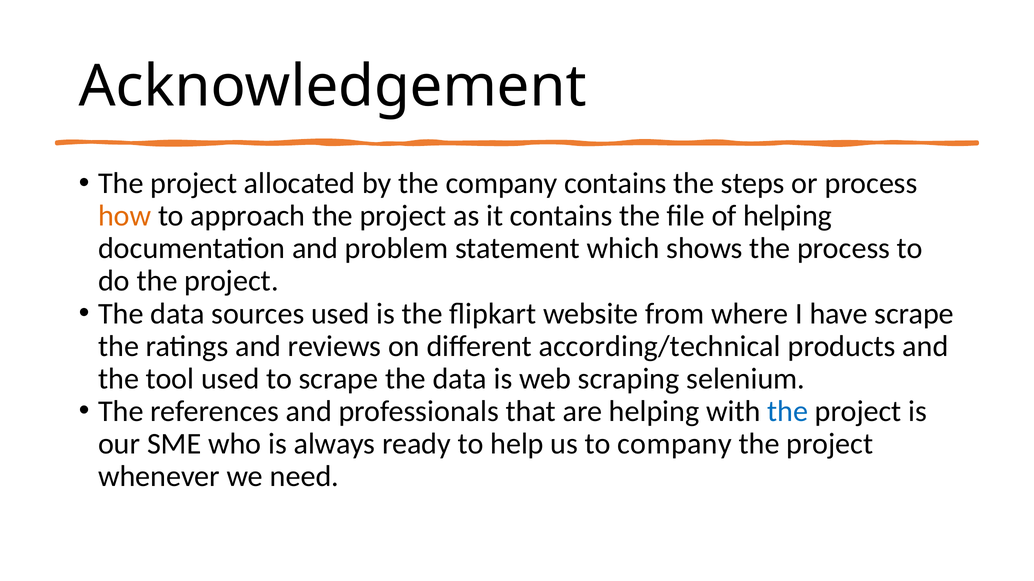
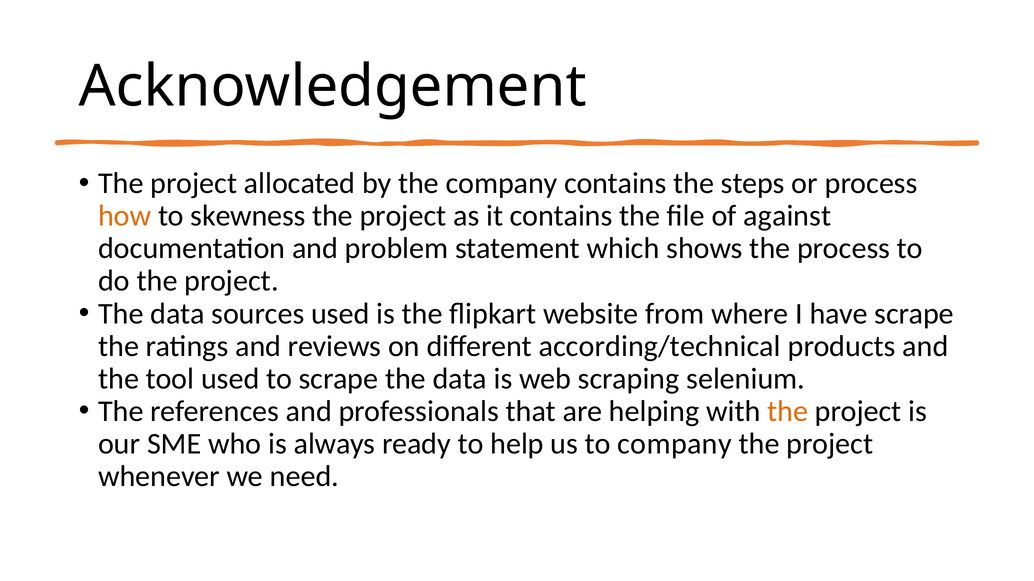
approach: approach -> skewness
of helping: helping -> against
the at (788, 412) colour: blue -> orange
